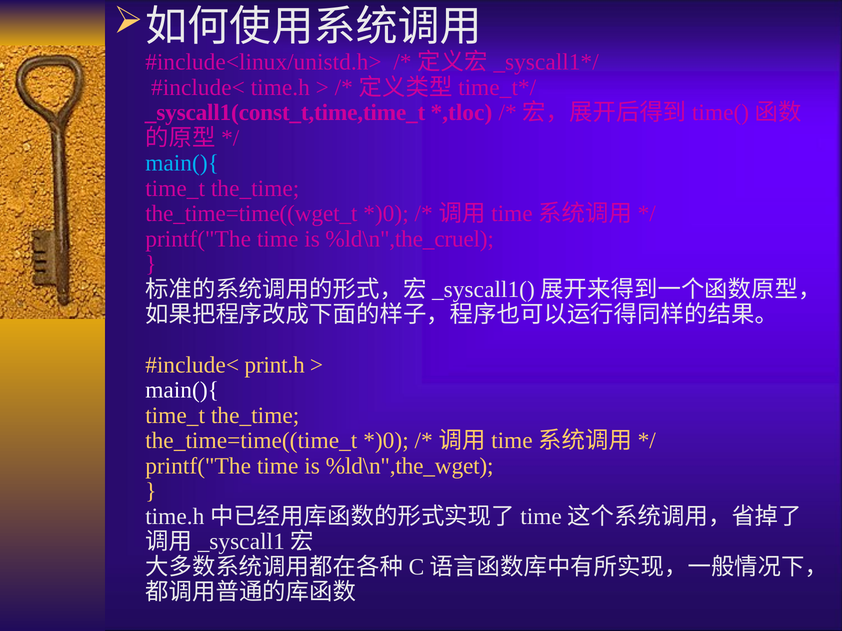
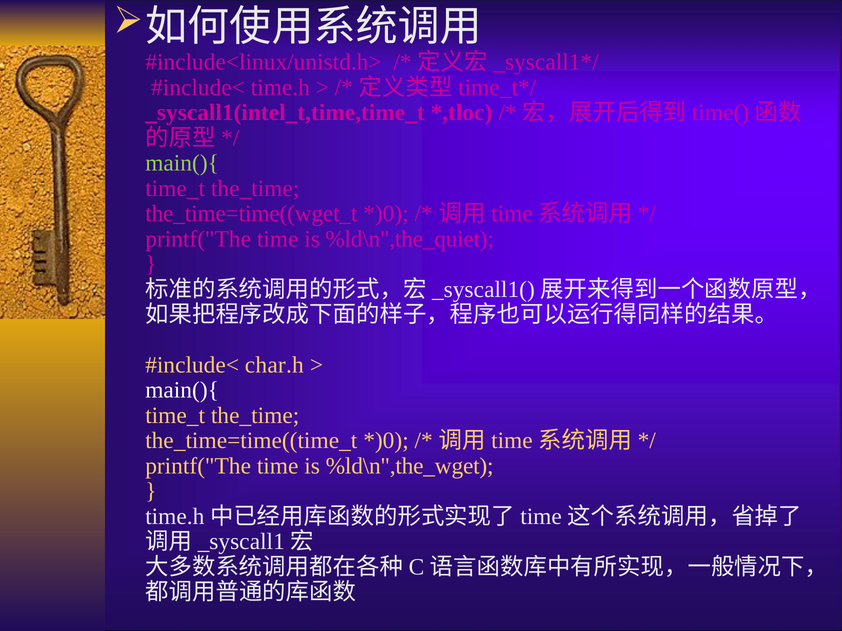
_syscall1(const_t,time,time_t: _syscall1(const_t,time,time_t -> _syscall1(intel_t,time,time_t
main(){ at (182, 163) colour: light blue -> light green
%ld\n",the_cruel: %ld\n",the_cruel -> %ld\n",the_quiet
print.h: print.h -> char.h
